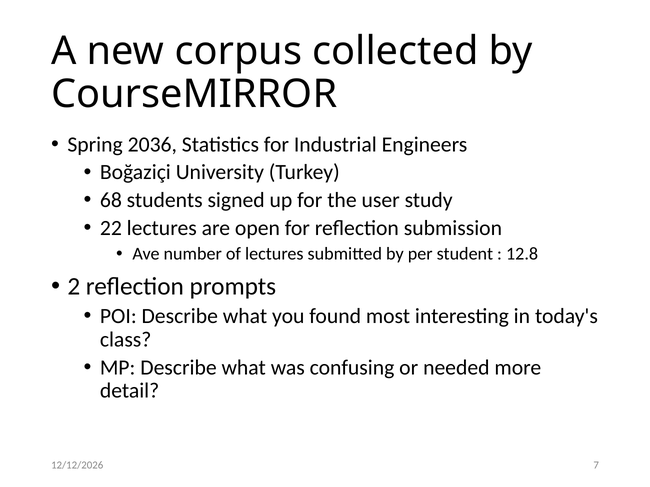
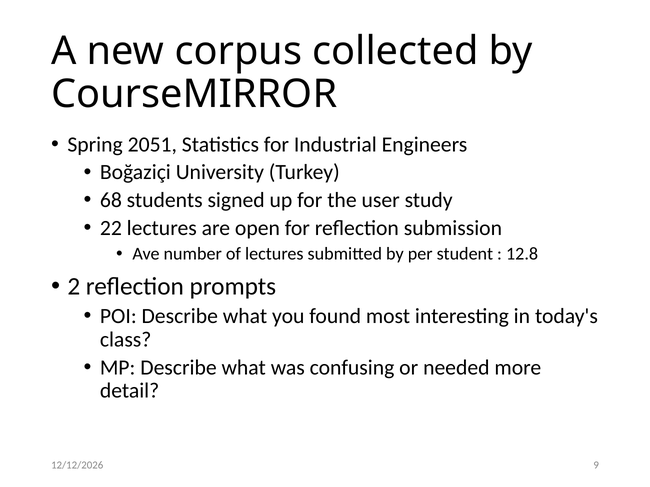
2036: 2036 -> 2051
7: 7 -> 9
